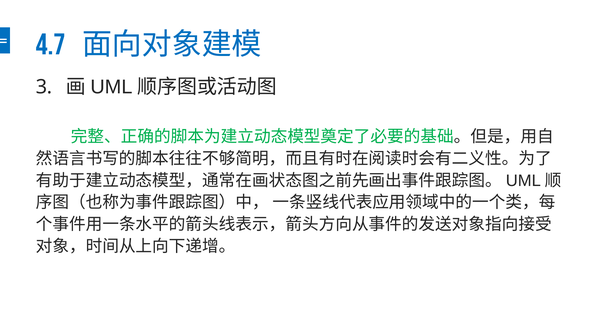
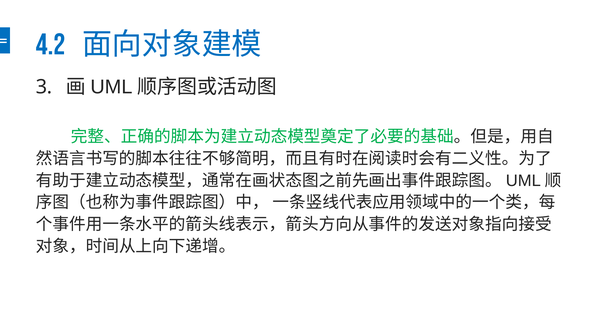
4.7: 4.7 -> 4.2
